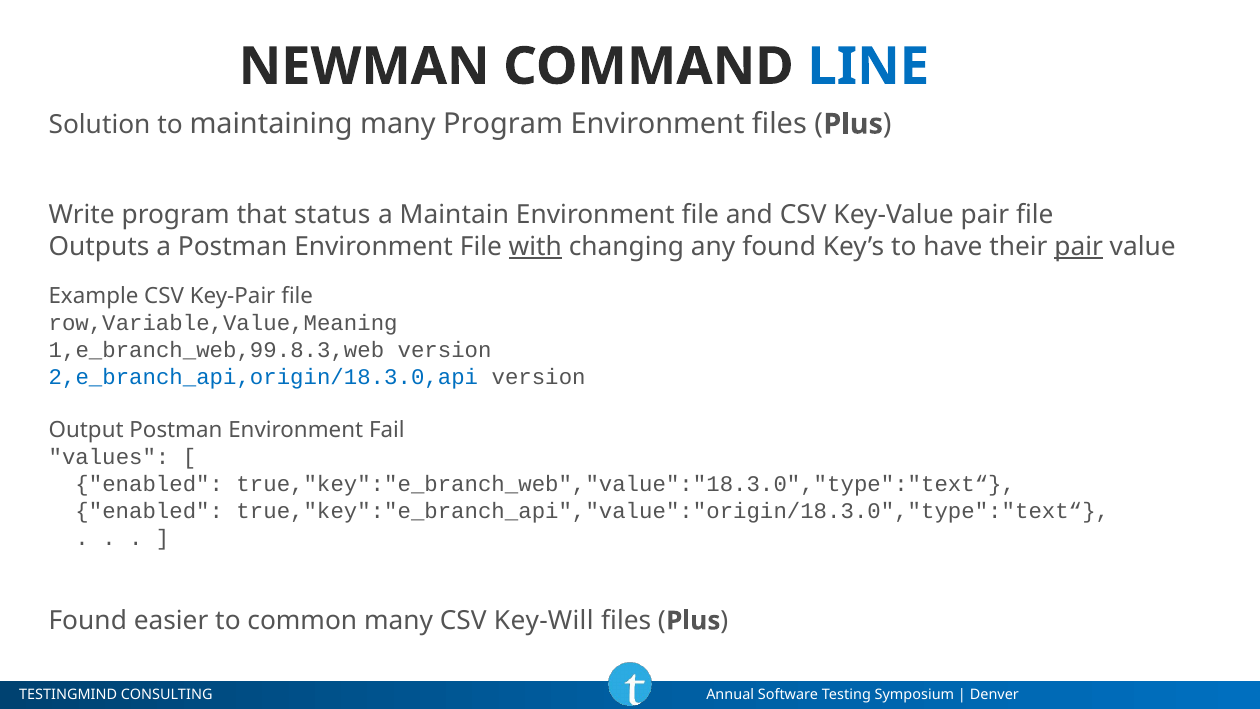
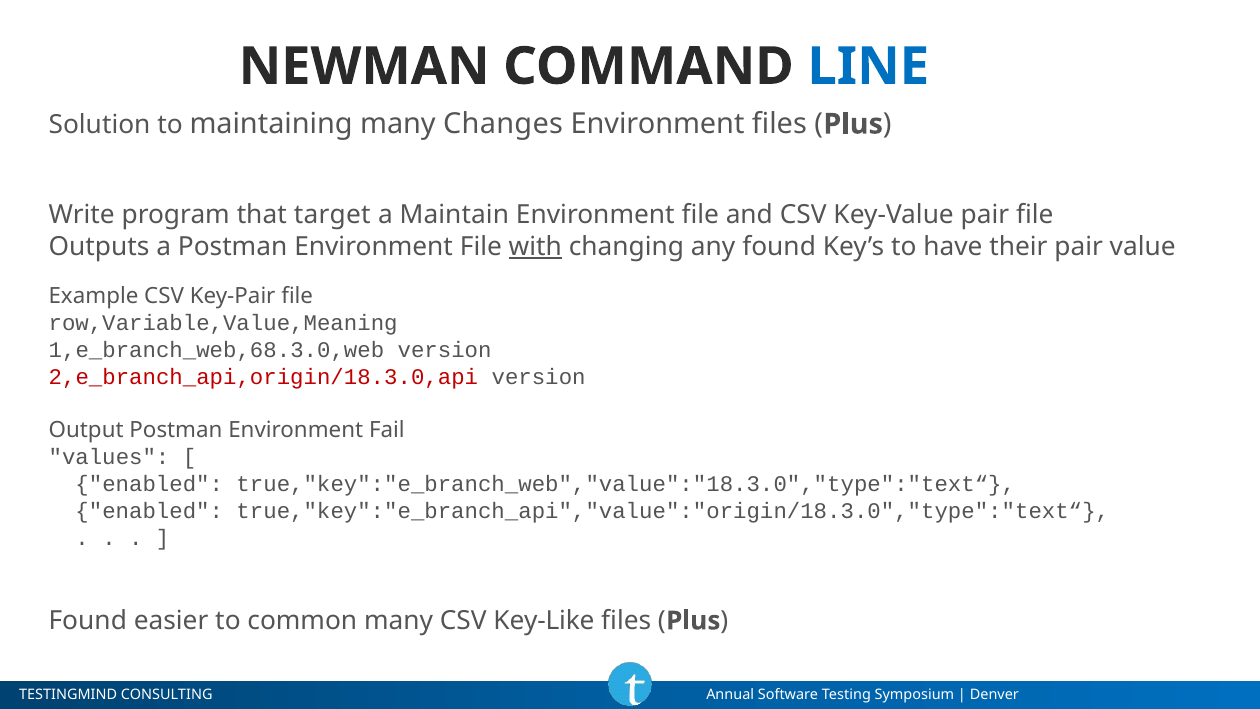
many Program: Program -> Changes
status: status -> target
pair at (1079, 247) underline: present -> none
1,e_branch_web,99.8.3,web: 1,e_branch_web,99.8.3,web -> 1,e_branch_web,68.3.0,web
2,e_branch_api,origin/18.3.0,api colour: blue -> red
Key-Will: Key-Will -> Key-Like
